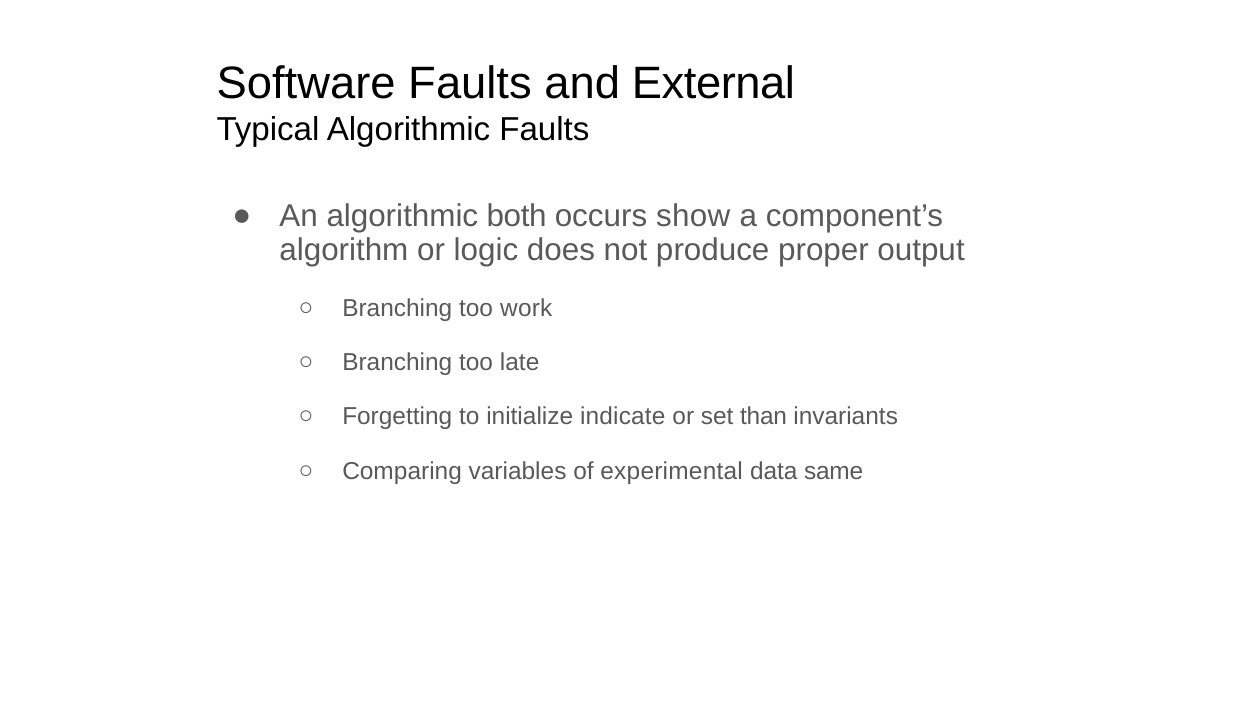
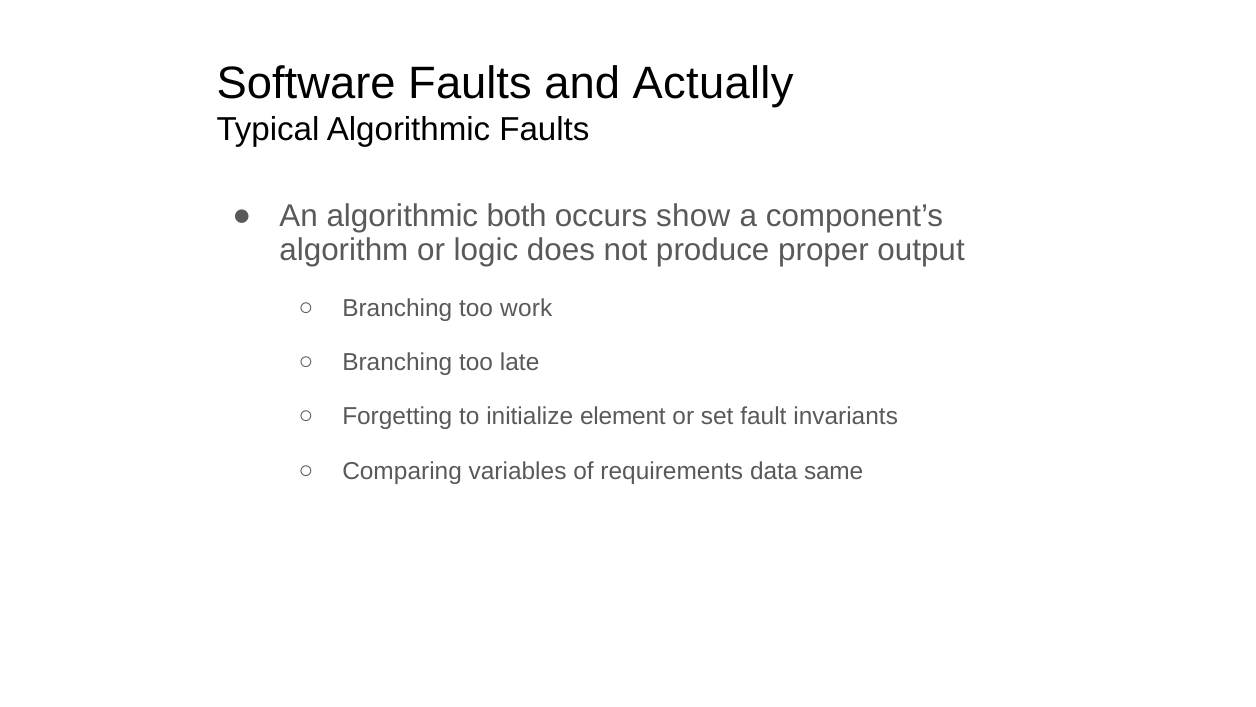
External: External -> Actually
indicate: indicate -> element
than: than -> fault
experimental: experimental -> requirements
